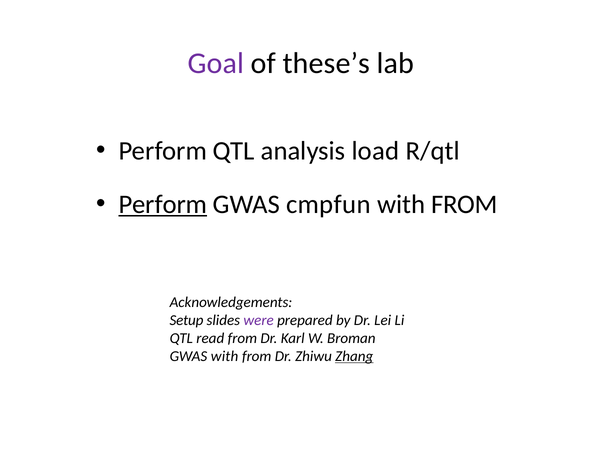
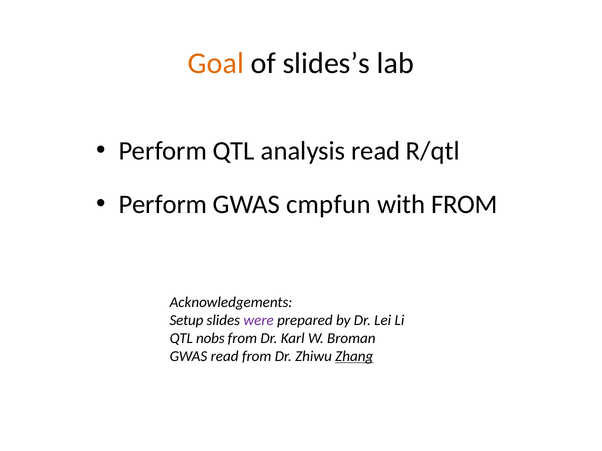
Goal colour: purple -> orange
these’s: these’s -> slides’s
analysis load: load -> read
Perform at (163, 205) underline: present -> none
read: read -> nobs
GWAS with: with -> read
